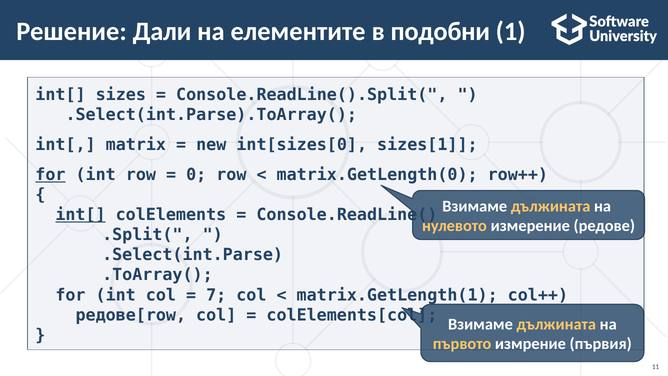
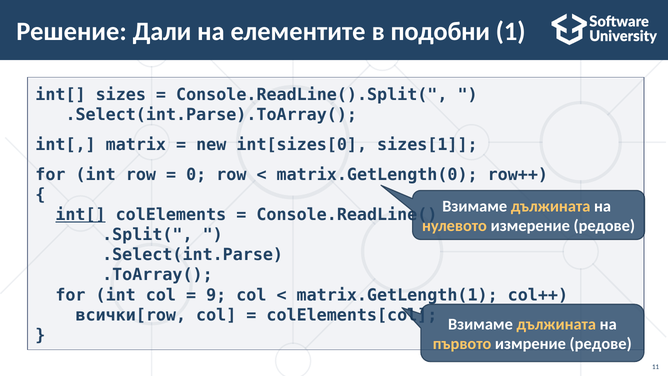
for at (50, 175) underline: present -> none
7: 7 -> 9
редове[row: редове[row -> всички[row
измрение първия: първия -> редове
